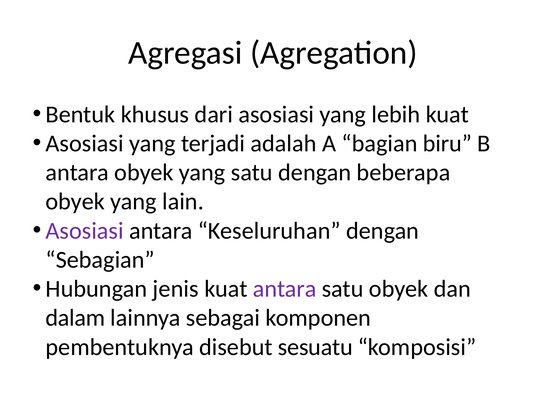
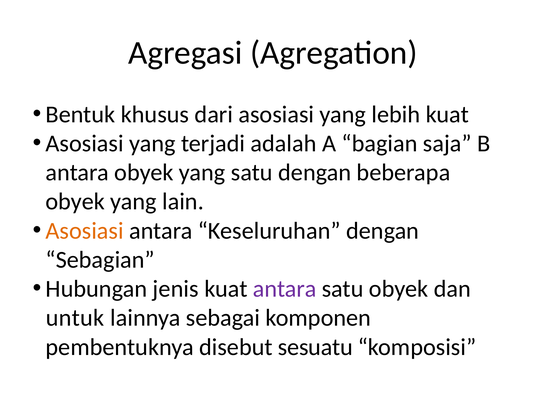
biru: biru -> saja
Asosiasi at (85, 231) colour: purple -> orange
dalam: dalam -> untuk
